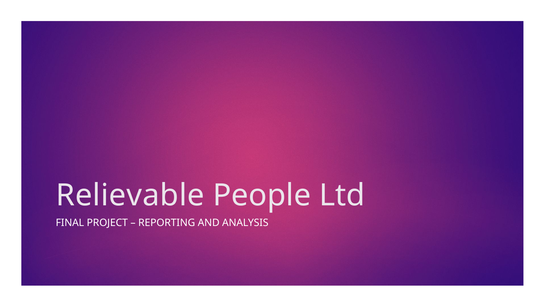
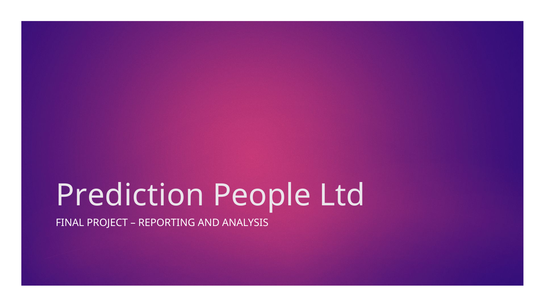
Relievable: Relievable -> Prediction
